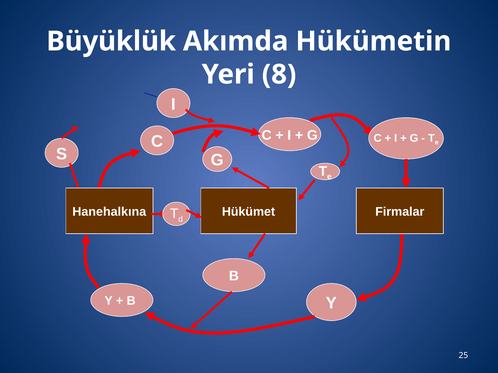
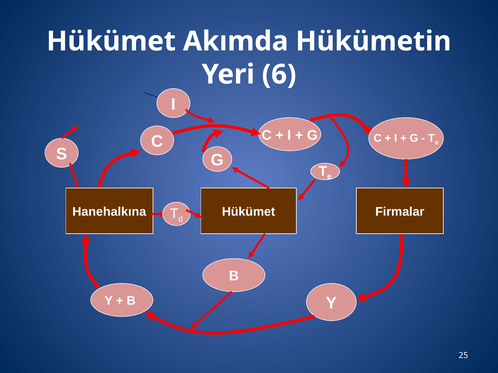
Büyüklük at (111, 41): Büyüklük -> Hükümet
8: 8 -> 6
